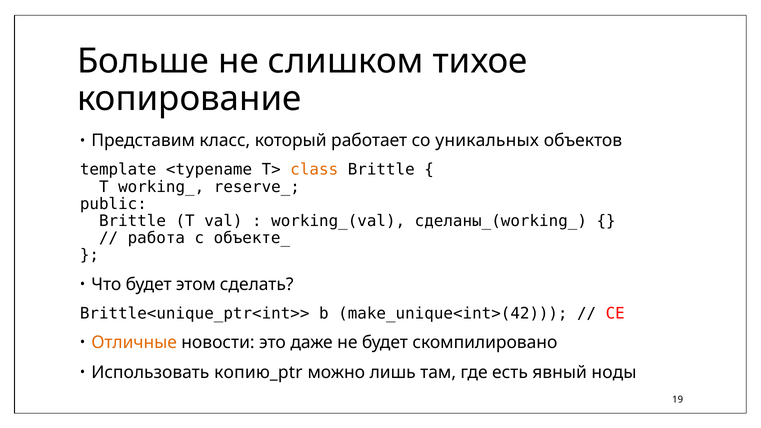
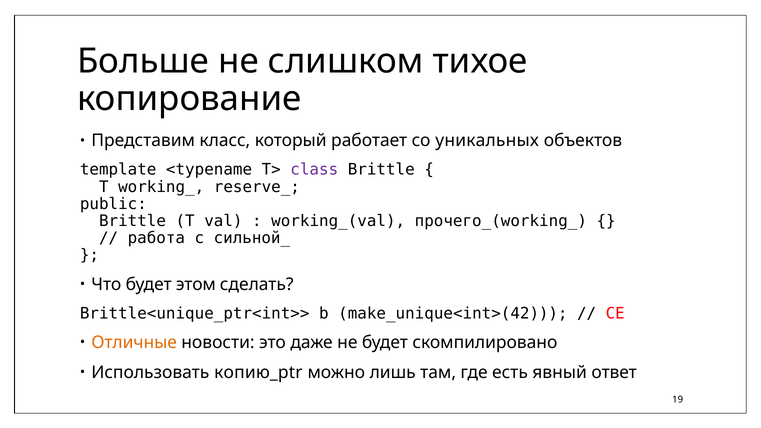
class colour: orange -> purple
сделаны_(working_: сделаны_(working_ -> прочего_(working_
объекте_: объекте_ -> сильной_
ноды: ноды -> ответ
